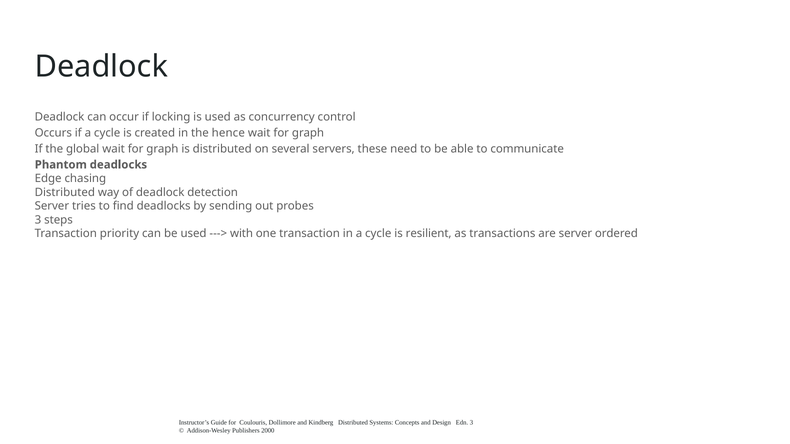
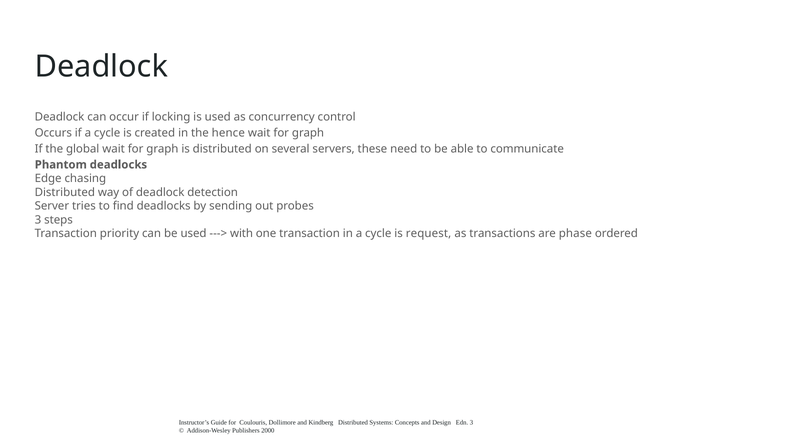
resilient: resilient -> request
are server: server -> phase
